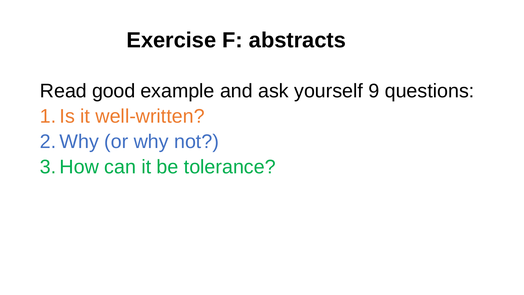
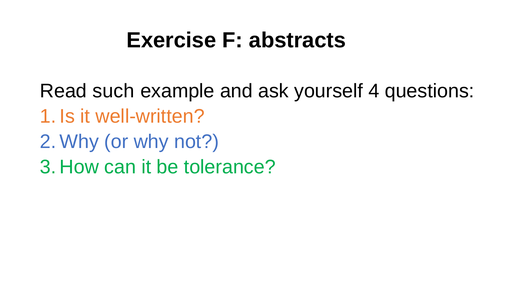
good: good -> such
9: 9 -> 4
